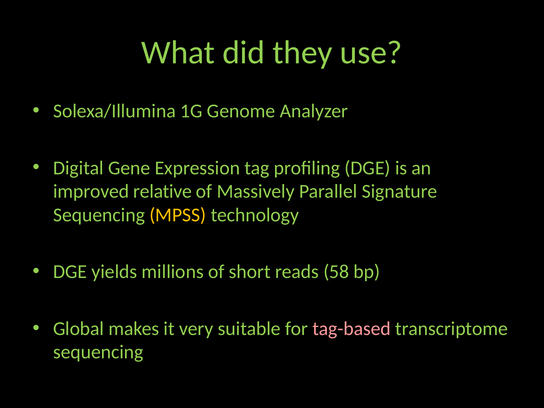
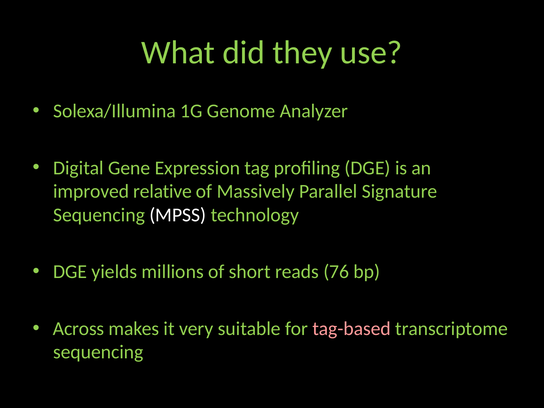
MPSS colour: yellow -> white
58: 58 -> 76
Global: Global -> Across
